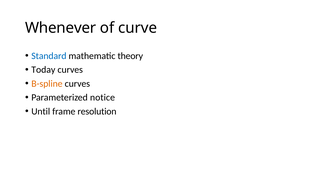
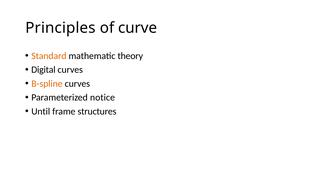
Whenever: Whenever -> Principles
Standard colour: blue -> orange
Today: Today -> Digital
resolution: resolution -> structures
